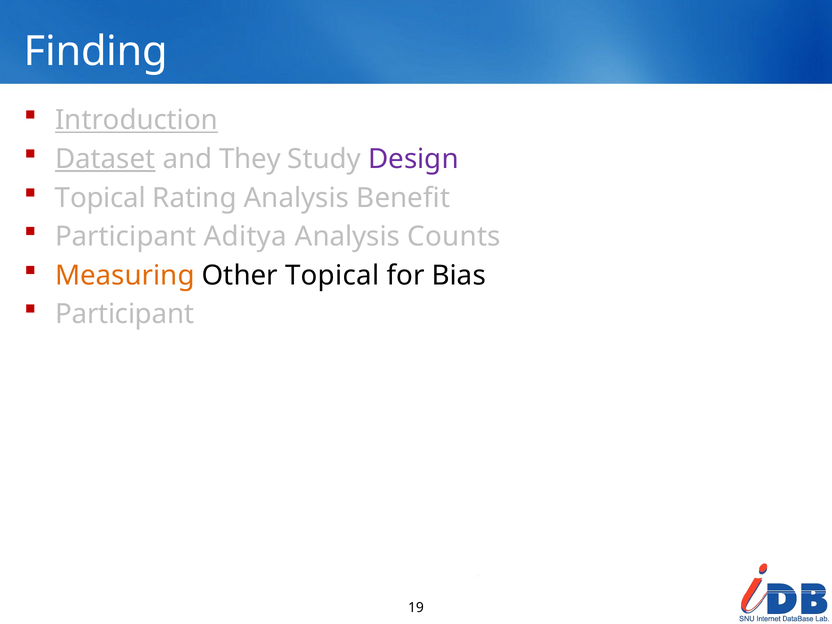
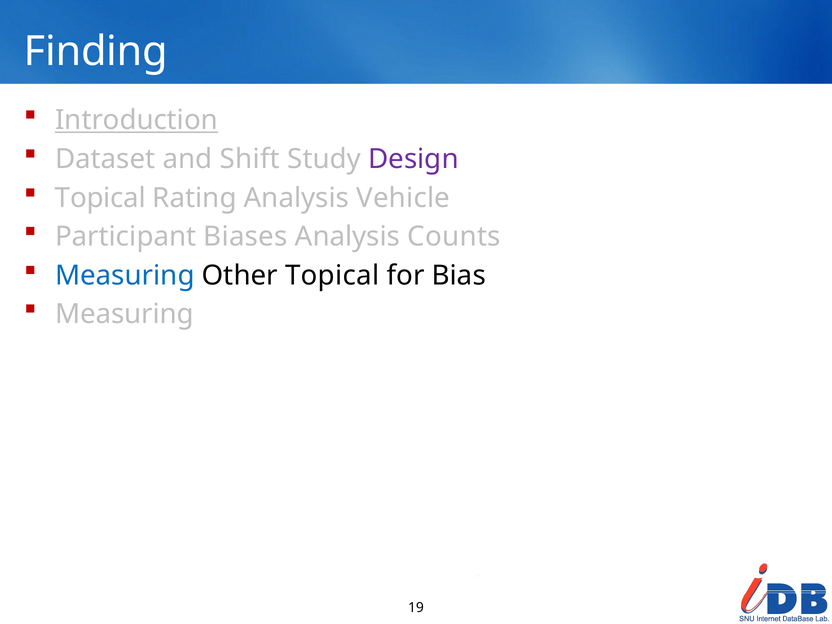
Dataset underline: present -> none
They: They -> Shift
Benefit: Benefit -> Vehicle
Aditya: Aditya -> Biases
Measuring at (125, 276) colour: orange -> blue
Participant at (125, 314): Participant -> Measuring
